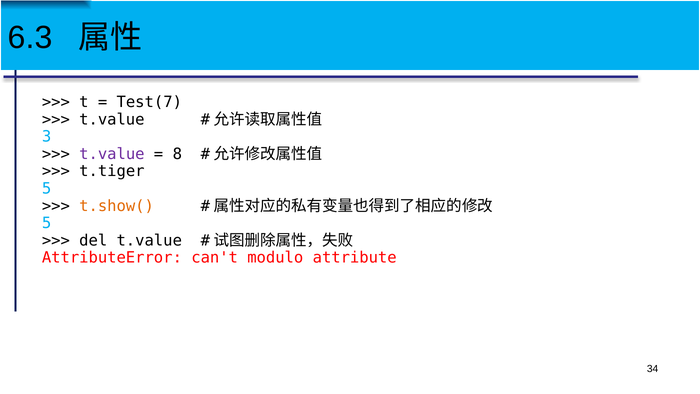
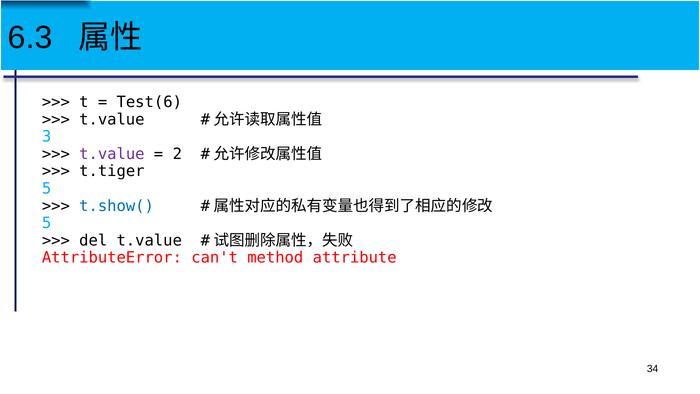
Test(7: Test(7 -> Test(6
8: 8 -> 2
t.show( colour: orange -> blue
modulo: modulo -> method
